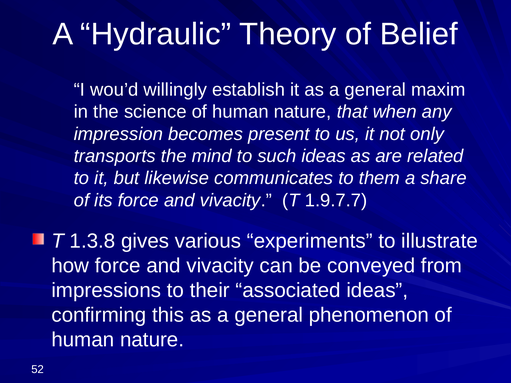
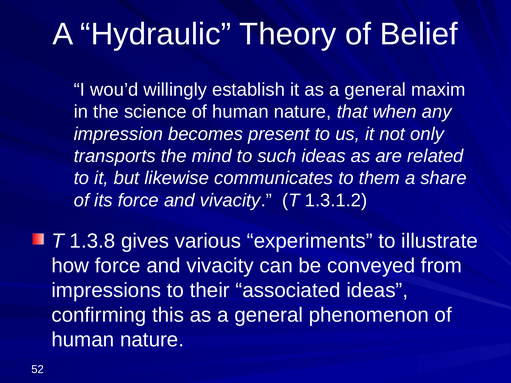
1.9.7.7: 1.9.7.7 -> 1.3.1.2
